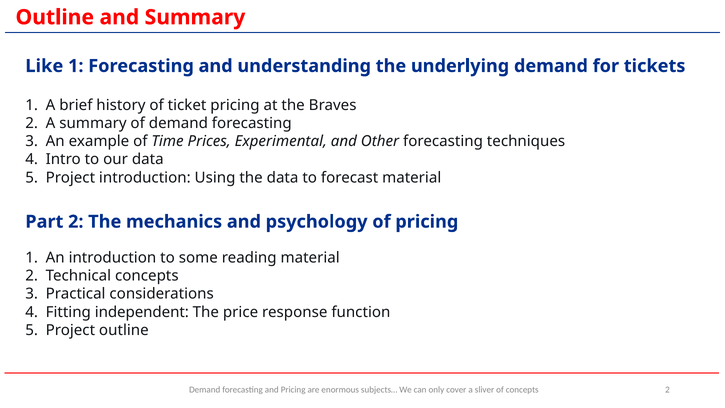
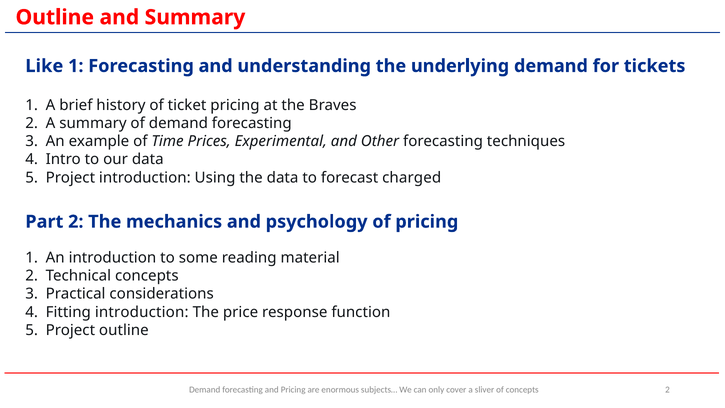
forecast material: material -> charged
Fitting independent: independent -> introduction
